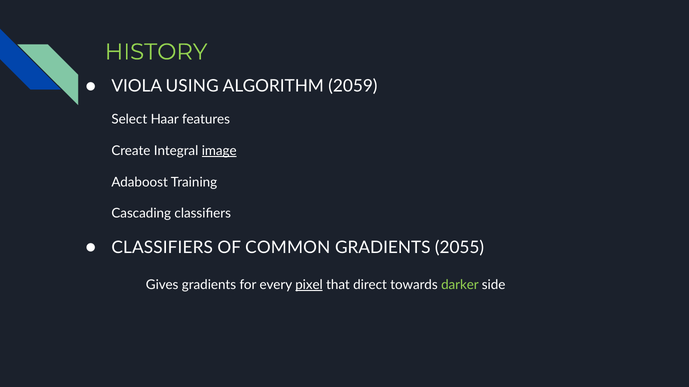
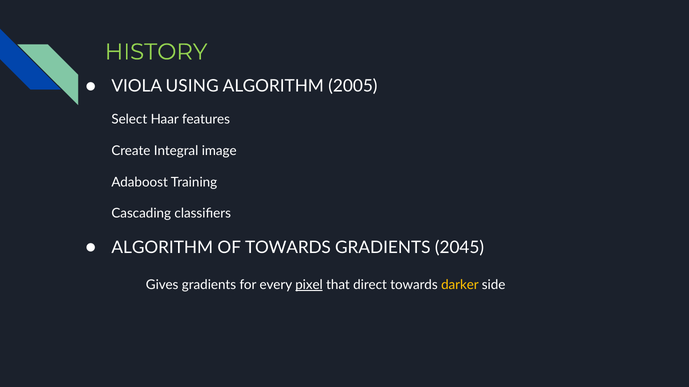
2059: 2059 -> 2005
image underline: present -> none
CLASSIFIERS at (162, 248): CLASSIFIERS -> ALGORITHM
OF COMMON: COMMON -> TOWARDS
2055: 2055 -> 2045
darker colour: light green -> yellow
